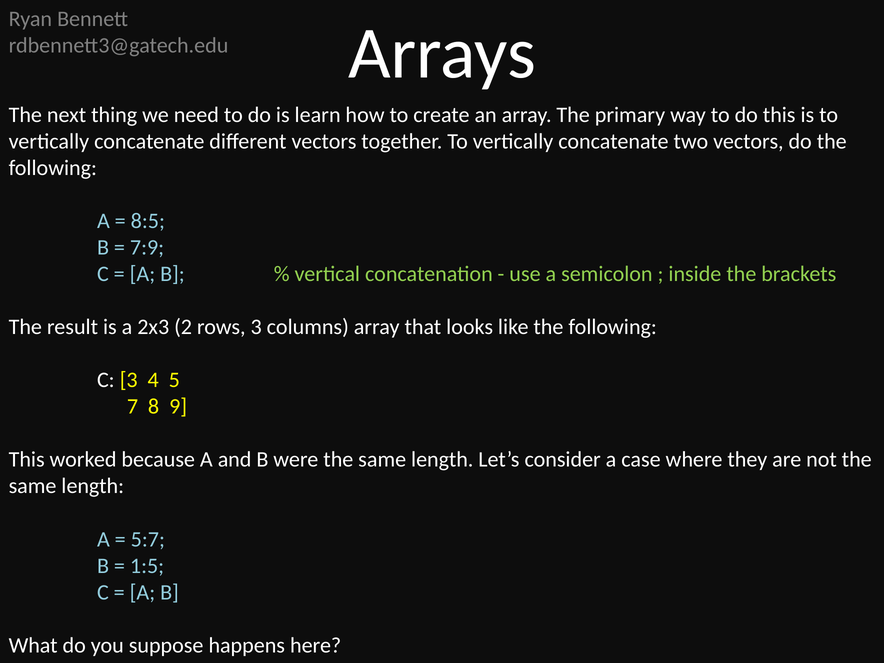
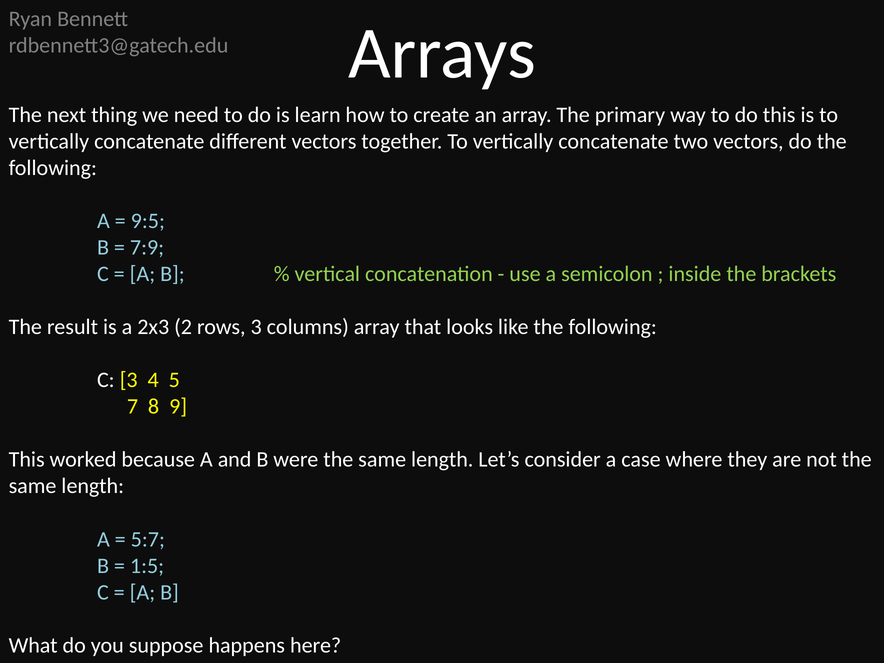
8:5: 8:5 -> 9:5
